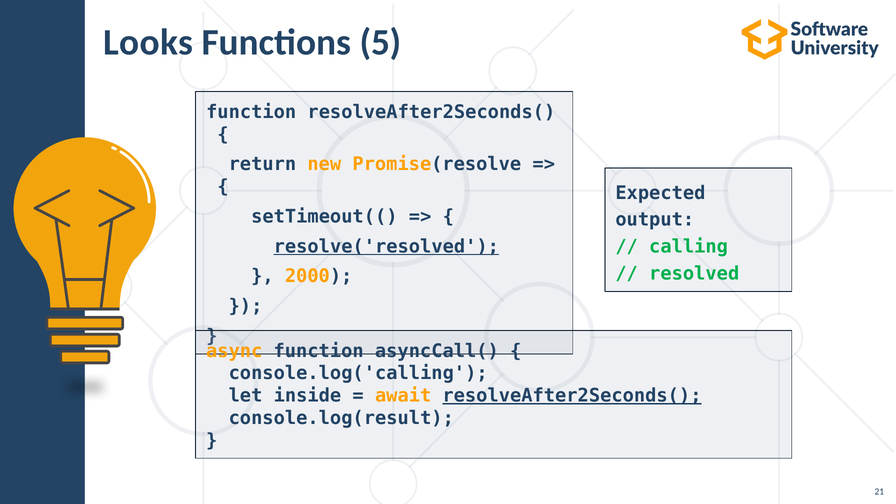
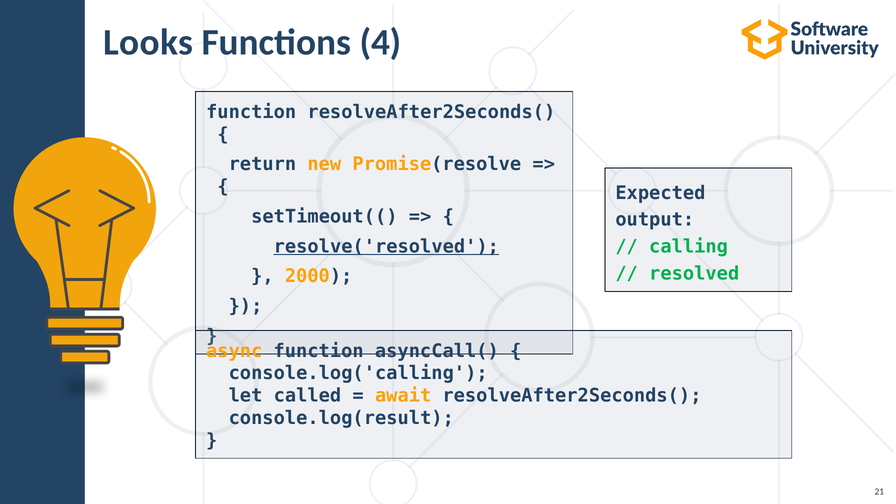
5: 5 -> 4
inside: inside -> called
resolveAfter2Seconds( at (572, 396) underline: present -> none
